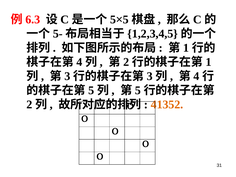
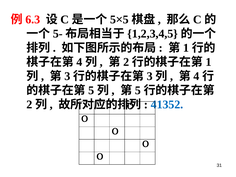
41352 colour: orange -> blue
